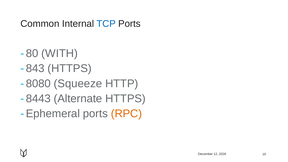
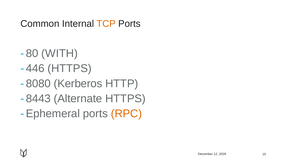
TCP colour: blue -> orange
843: 843 -> 446
Squeeze: Squeeze -> Kerberos
